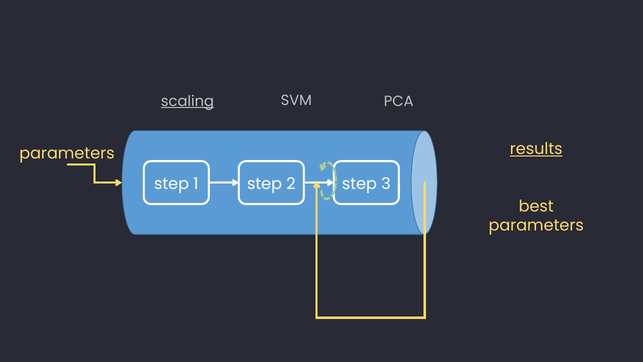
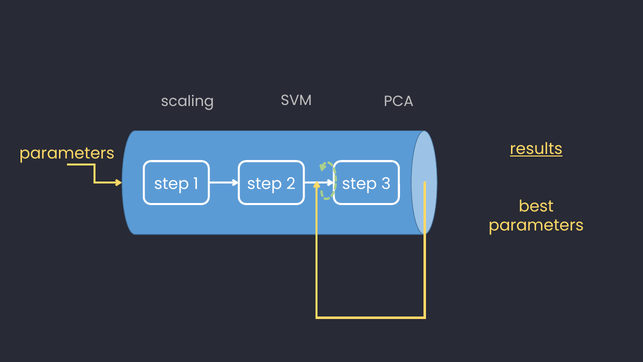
scaling underline: present -> none
